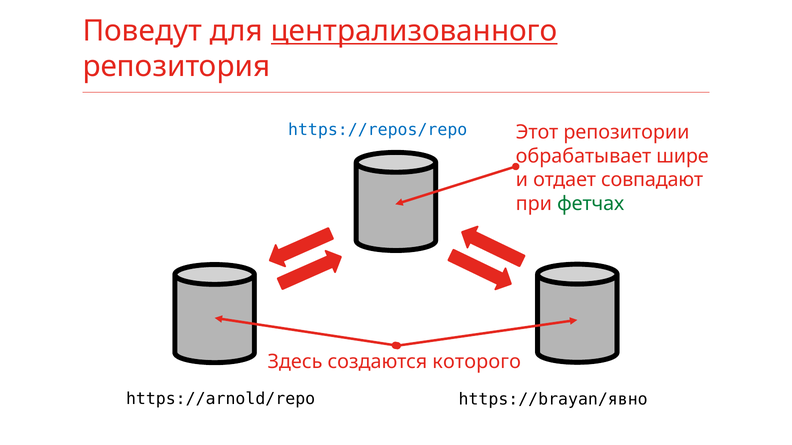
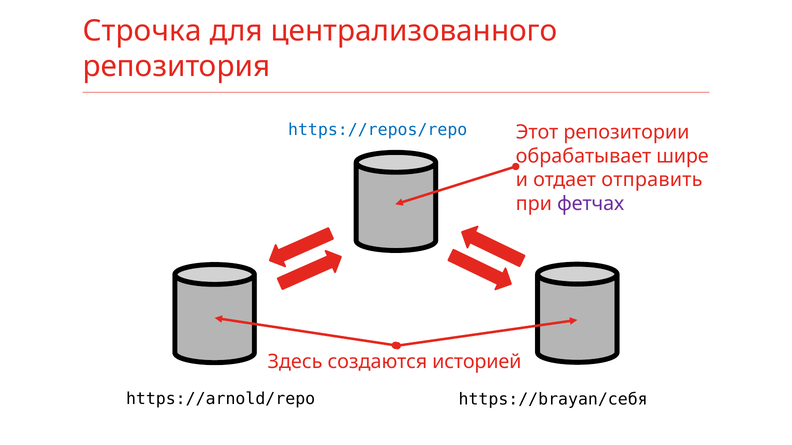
Поведут: Поведут -> Строчка
централизованного underline: present -> none
совпадают: совпадают -> отправить
фетчах colour: green -> purple
которого: которого -> историей
https://brayan/явно: https://brayan/явно -> https://brayan/себя
